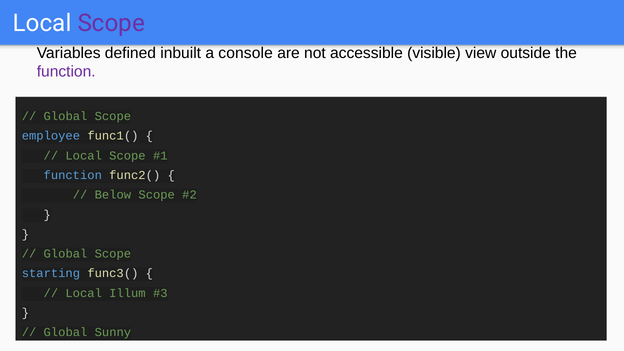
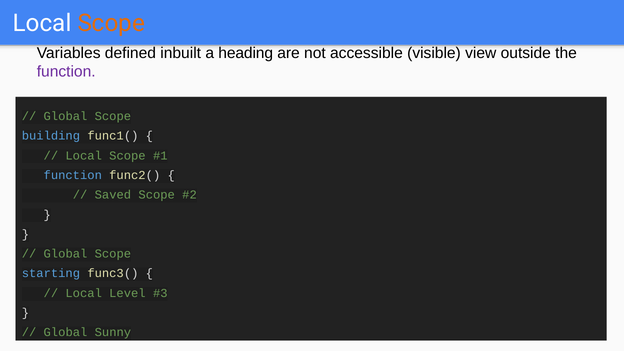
Scope at (111, 23) colour: purple -> orange
console: console -> heading
employee: employee -> building
Below: Below -> Saved
Illum: Illum -> Level
